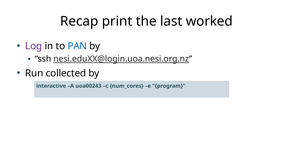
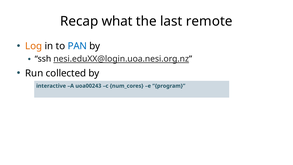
print: print -> what
worked: worked -> remote
Log colour: purple -> orange
